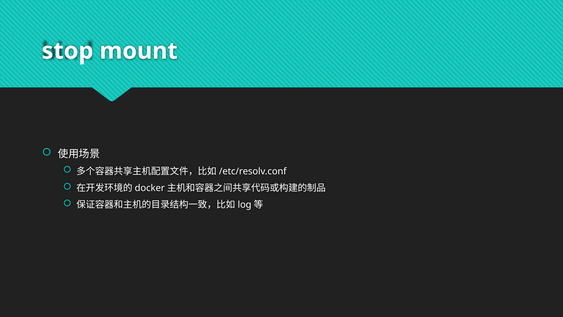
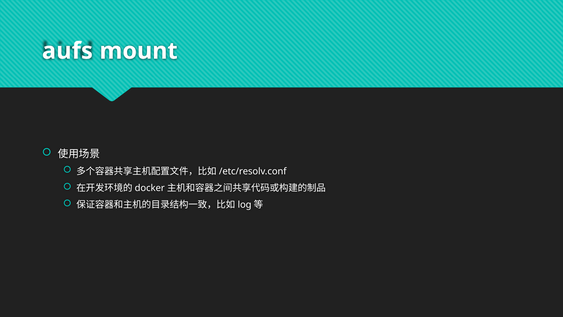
stop: stop -> aufs
